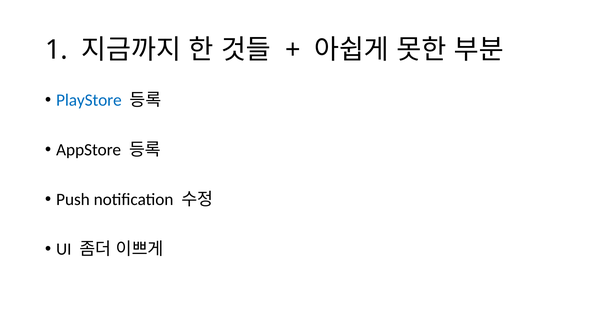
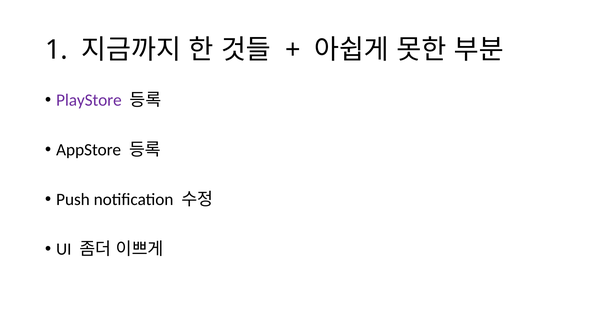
PlayStore colour: blue -> purple
